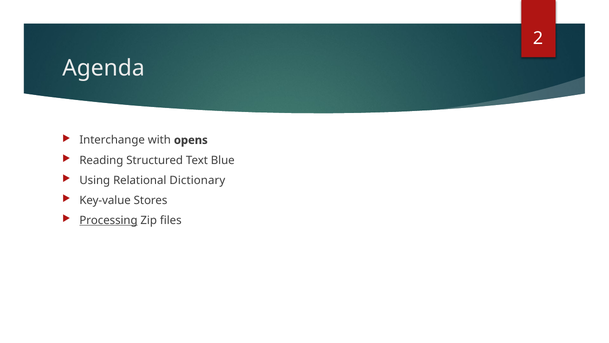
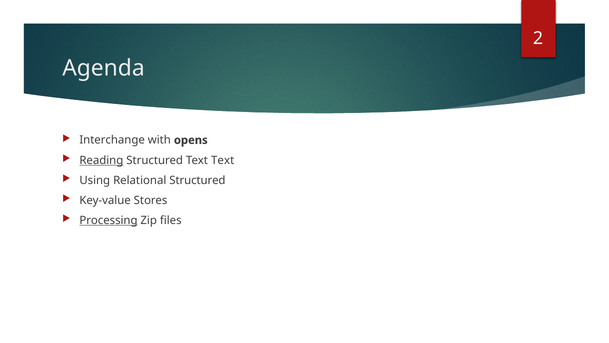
Reading underline: none -> present
Text Blue: Blue -> Text
Relational Dictionary: Dictionary -> Structured
